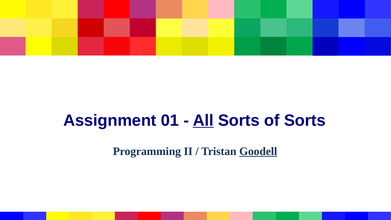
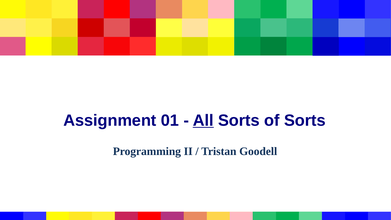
Goodell underline: present -> none
